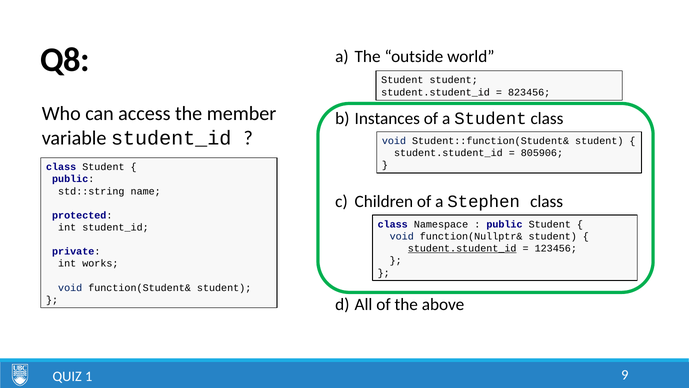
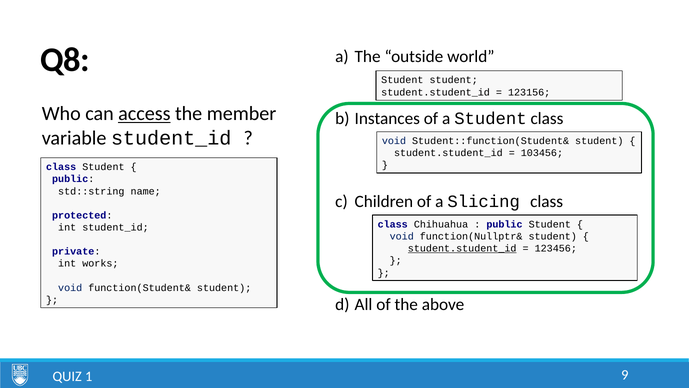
823456: 823456 -> 123156
access underline: none -> present
805906: 805906 -> 103456
Stephen: Stephen -> Slicing
Namespace: Namespace -> Chihuahua
